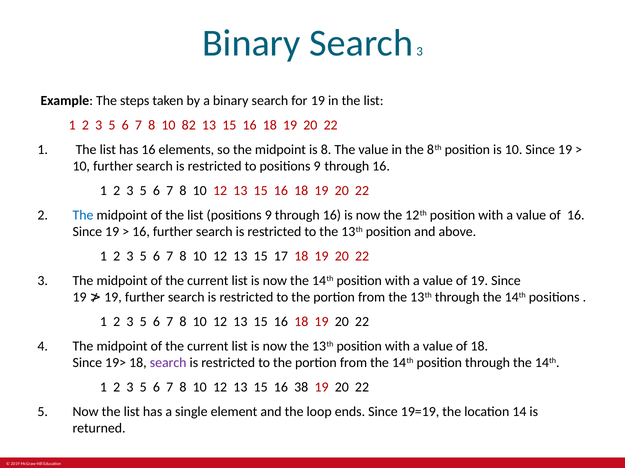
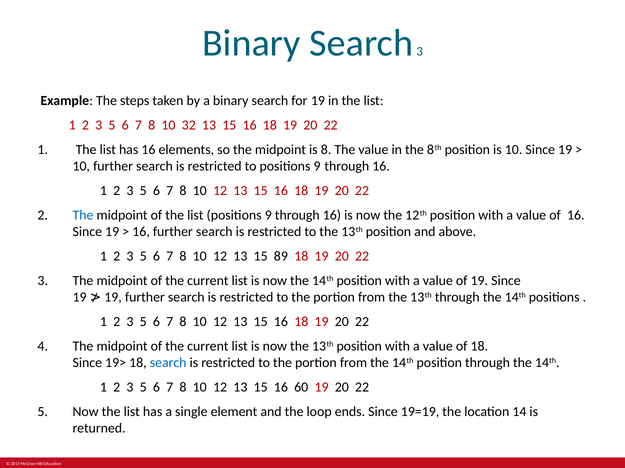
82: 82 -> 32
17: 17 -> 89
search at (168, 363) colour: purple -> blue
38: 38 -> 60
